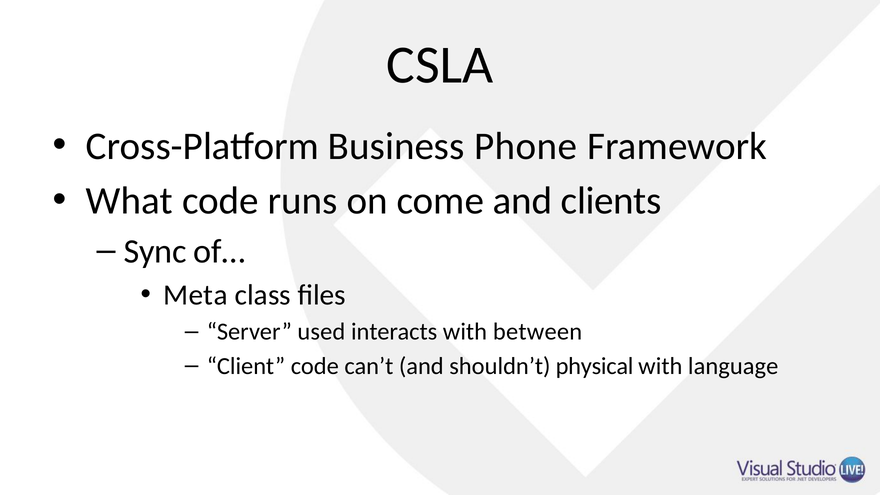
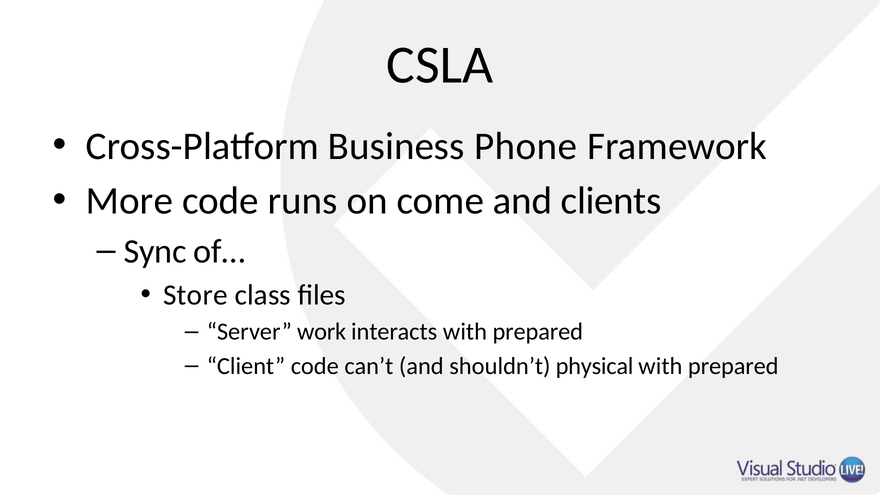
What: What -> More
Meta: Meta -> Store
used: used -> work
interacts with between: between -> prepared
language at (733, 366): language -> prepared
